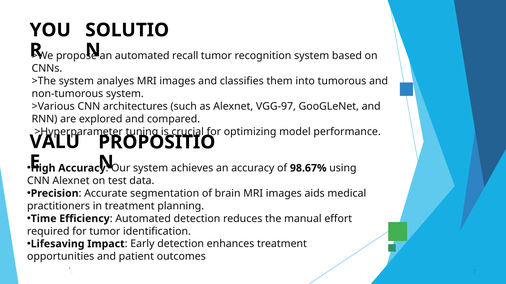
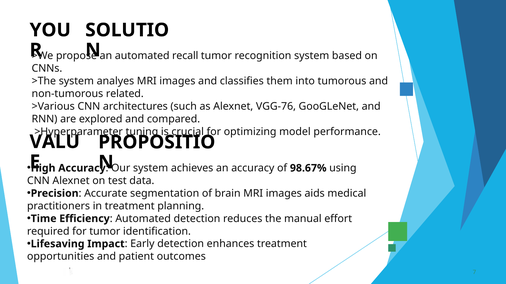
non-tumorous system: system -> related
VGG-97: VGG-97 -> VGG-76
